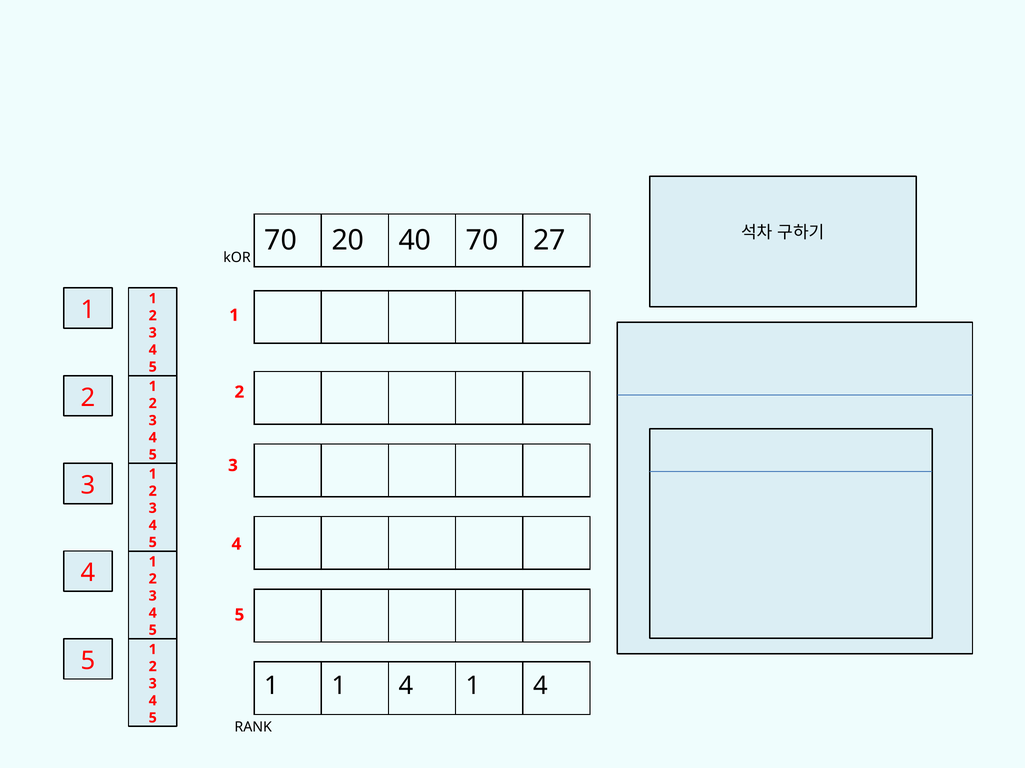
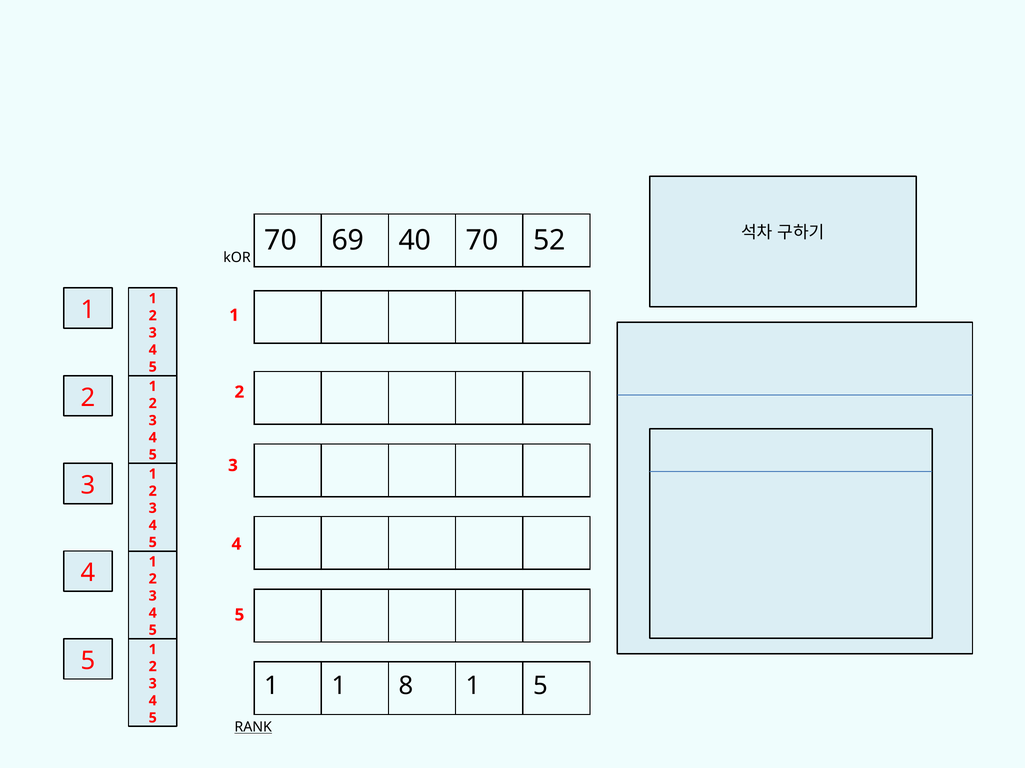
20: 20 -> 69
27: 27 -> 52
1 1 4: 4 -> 8
4 at (540, 686): 4 -> 5
RANK underline: none -> present
